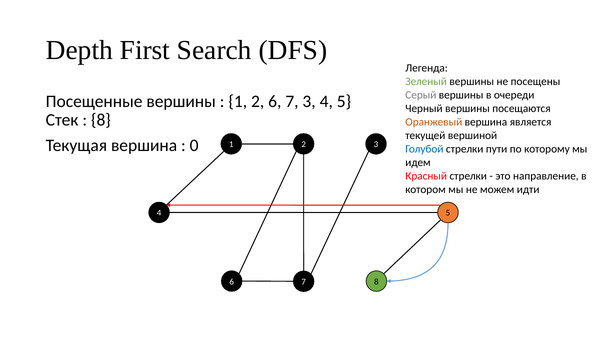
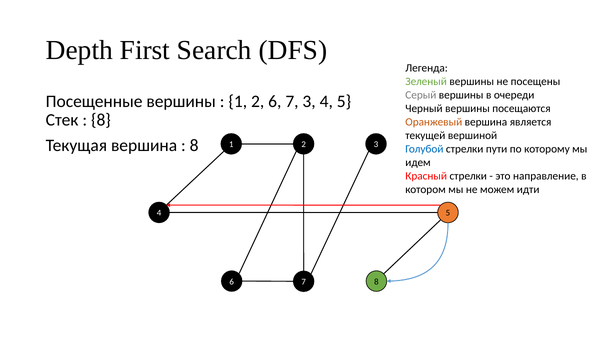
0 at (194, 146): 0 -> 8
